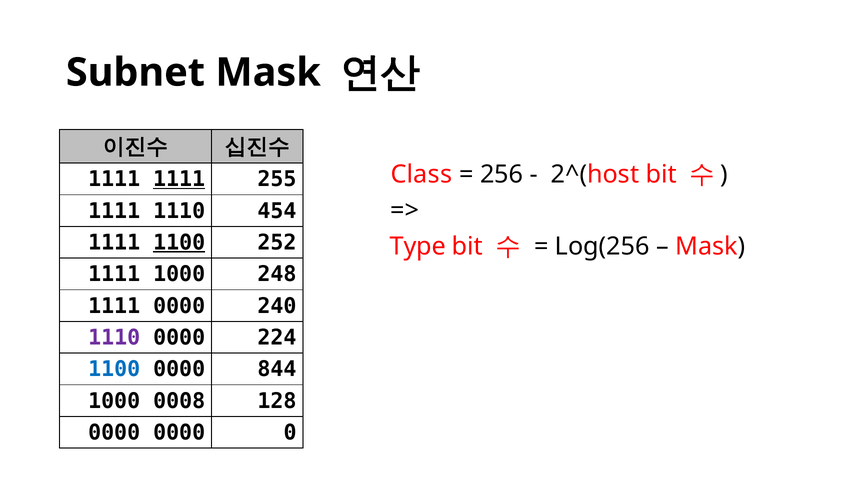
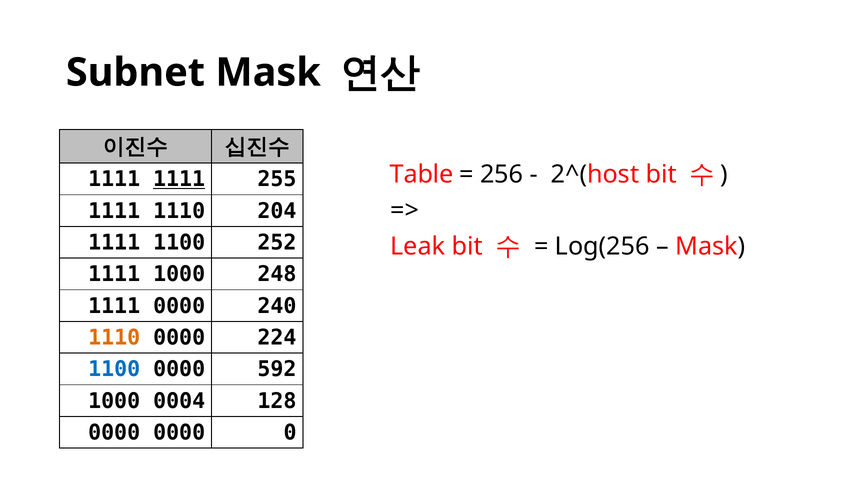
Class: Class -> Table
454: 454 -> 204
1100 at (179, 243) underline: present -> none
Type: Type -> Leak
1110 at (114, 338) colour: purple -> orange
844: 844 -> 592
0008: 0008 -> 0004
